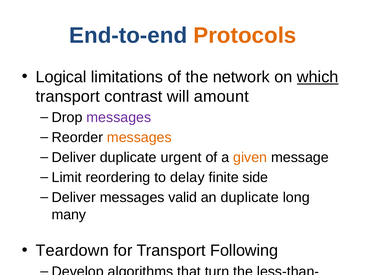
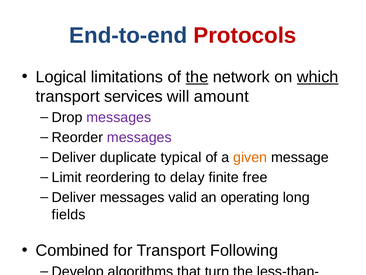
Protocols colour: orange -> red
the at (197, 77) underline: none -> present
contrast: contrast -> services
messages at (139, 137) colour: orange -> purple
urgent: urgent -> typical
side: side -> free
an duplicate: duplicate -> operating
many: many -> fields
Teardown: Teardown -> Combined
